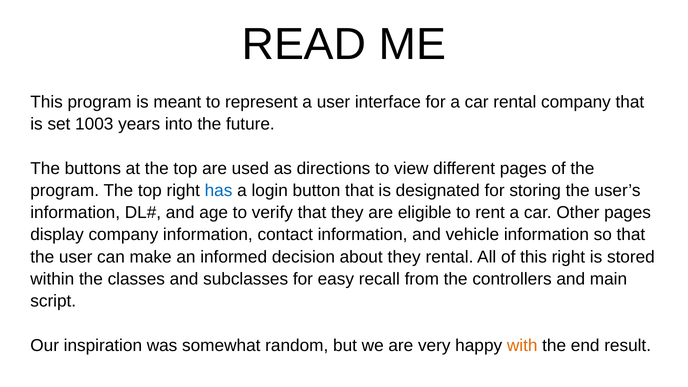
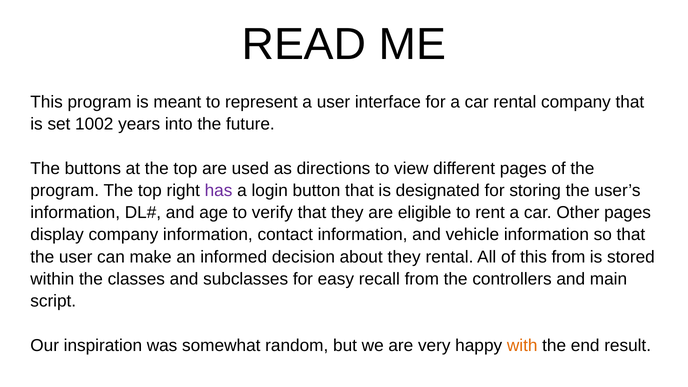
1003: 1003 -> 1002
has colour: blue -> purple
this right: right -> from
